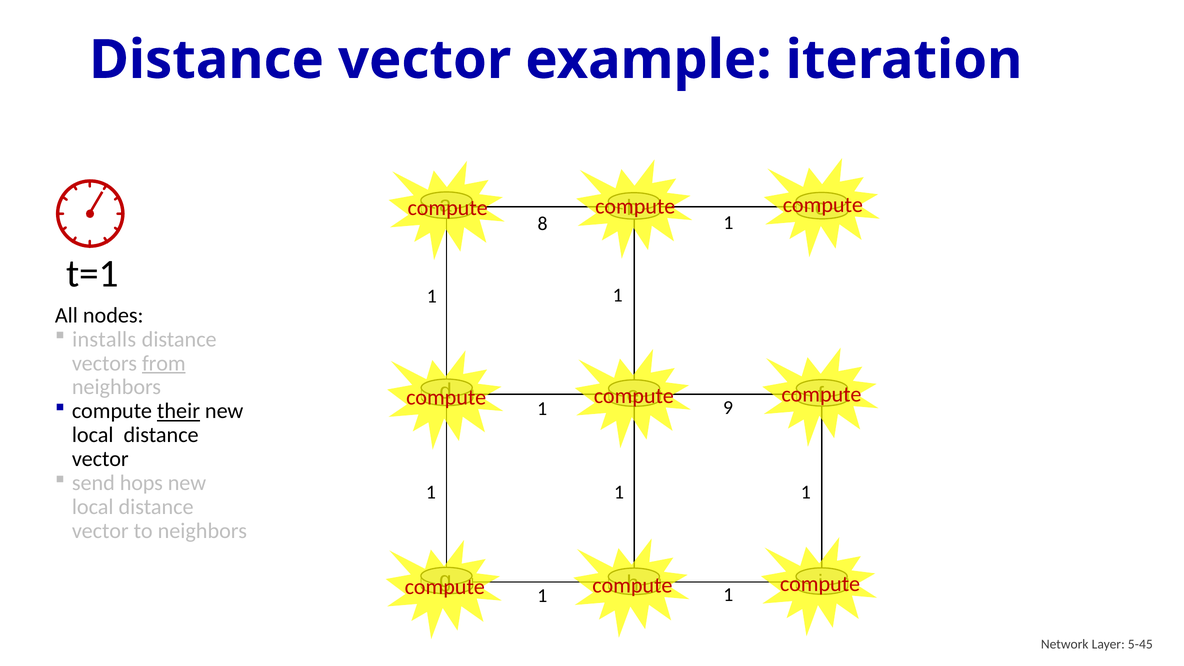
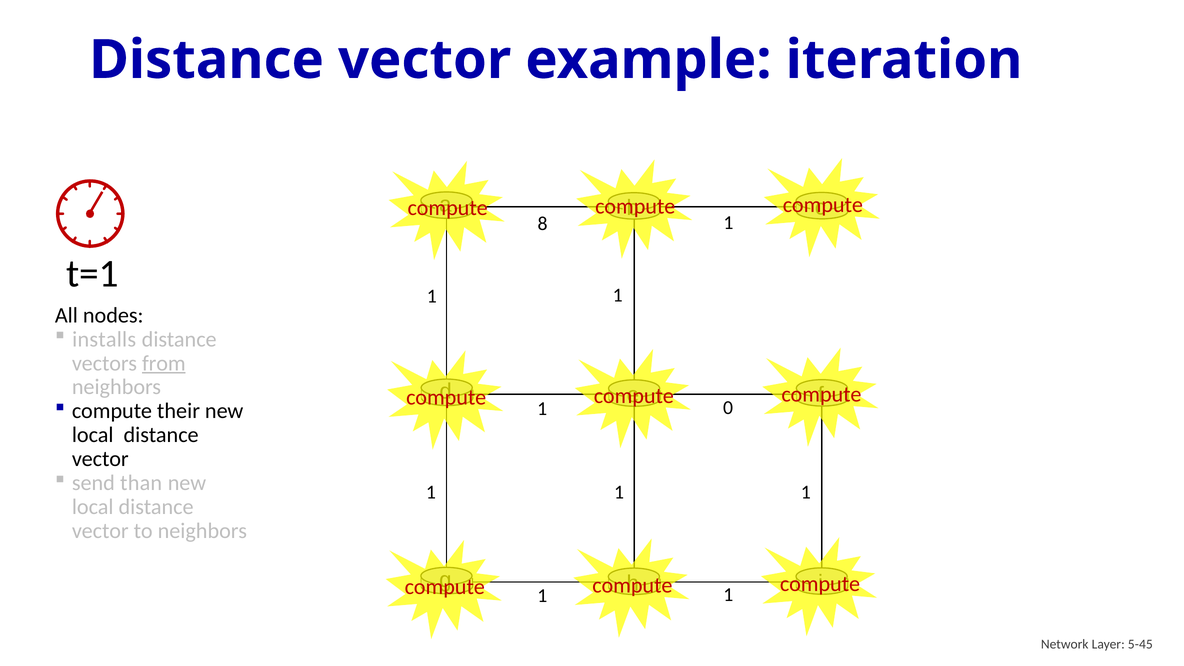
their underline: present -> none
9: 9 -> 0
hops: hops -> than
